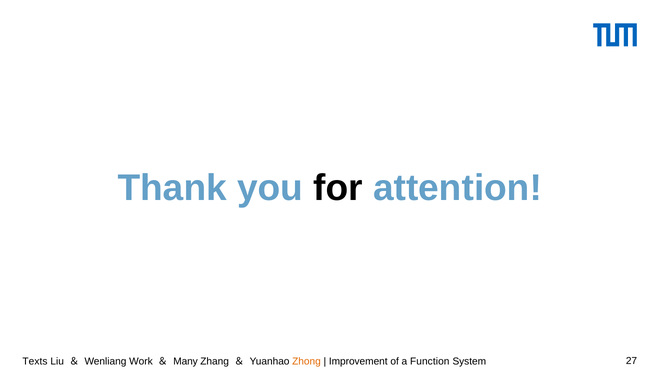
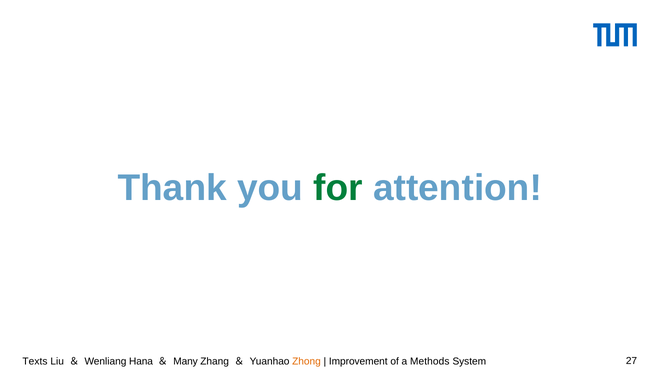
for colour: black -> green
Work: Work -> Hana
Function: Function -> Methods
